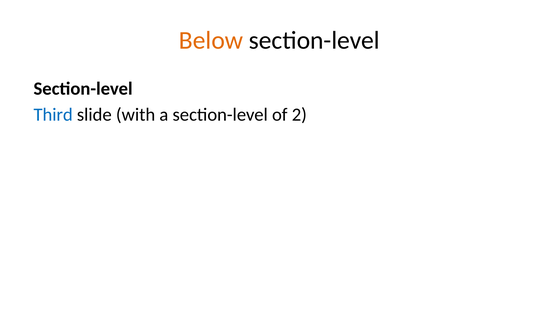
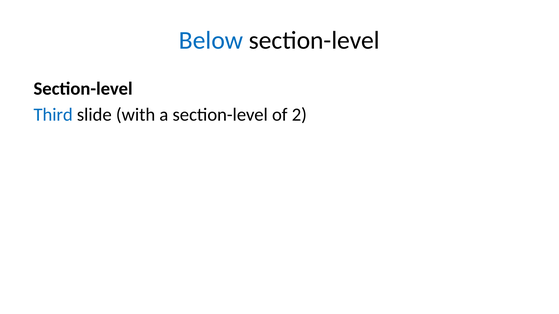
Below colour: orange -> blue
